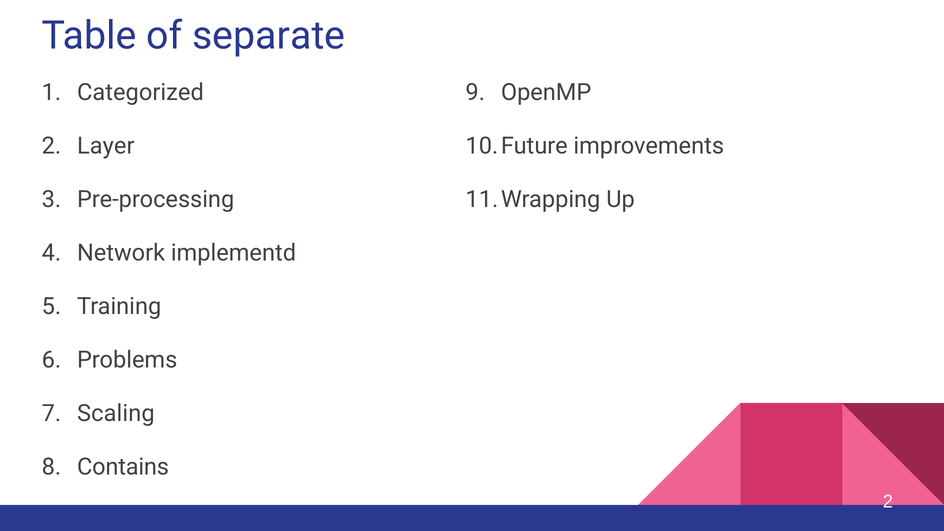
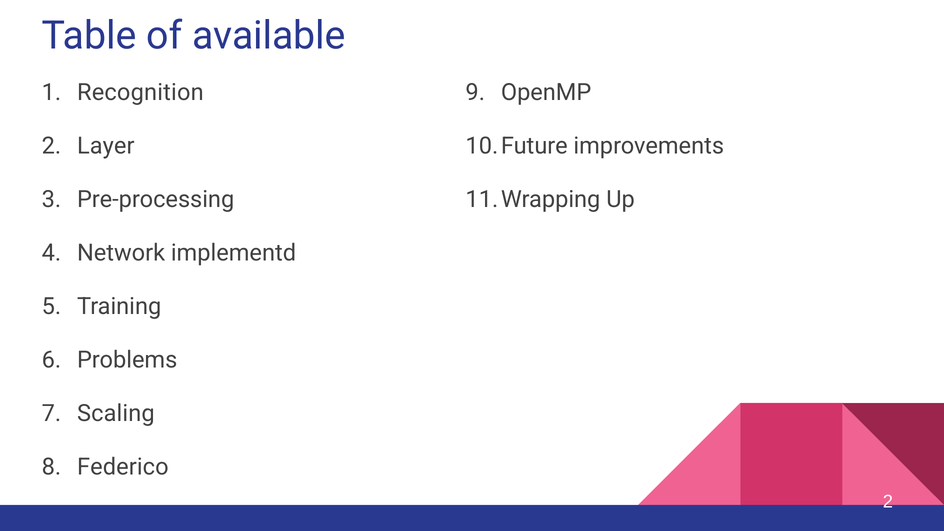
separate: separate -> available
Categorized: Categorized -> Recognition
Contains: Contains -> Federico
